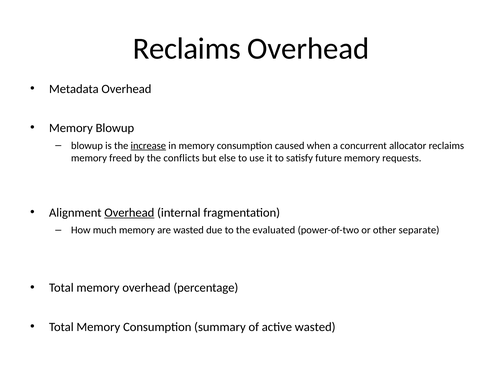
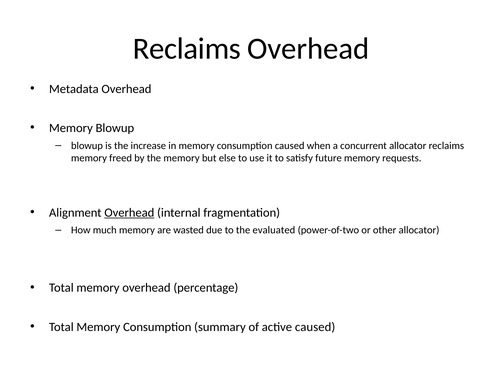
increase underline: present -> none
the conflicts: conflicts -> memory
other separate: separate -> allocator
active wasted: wasted -> caused
